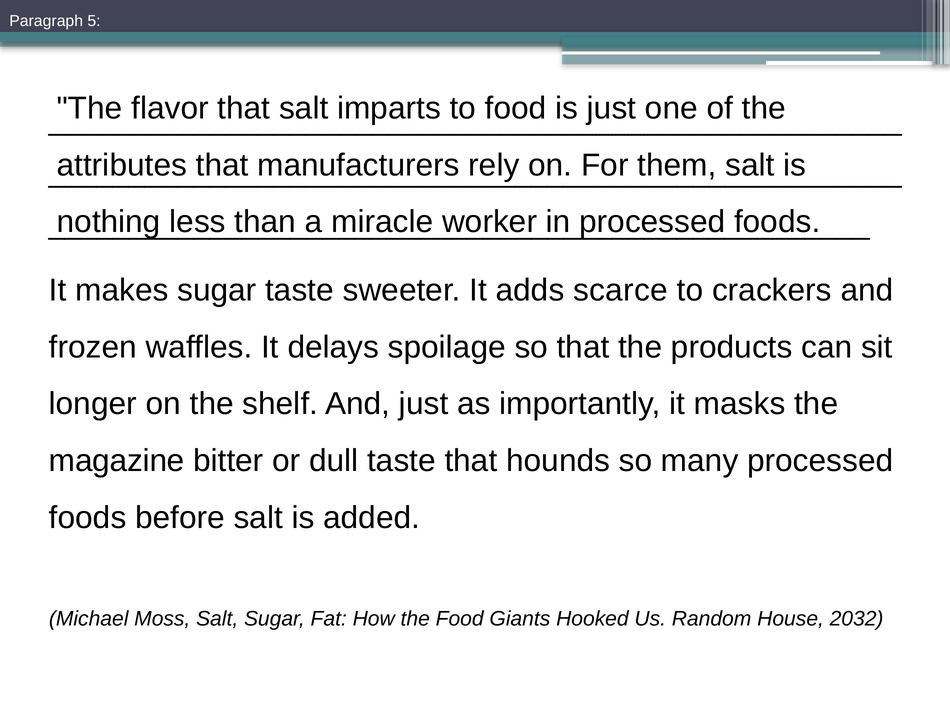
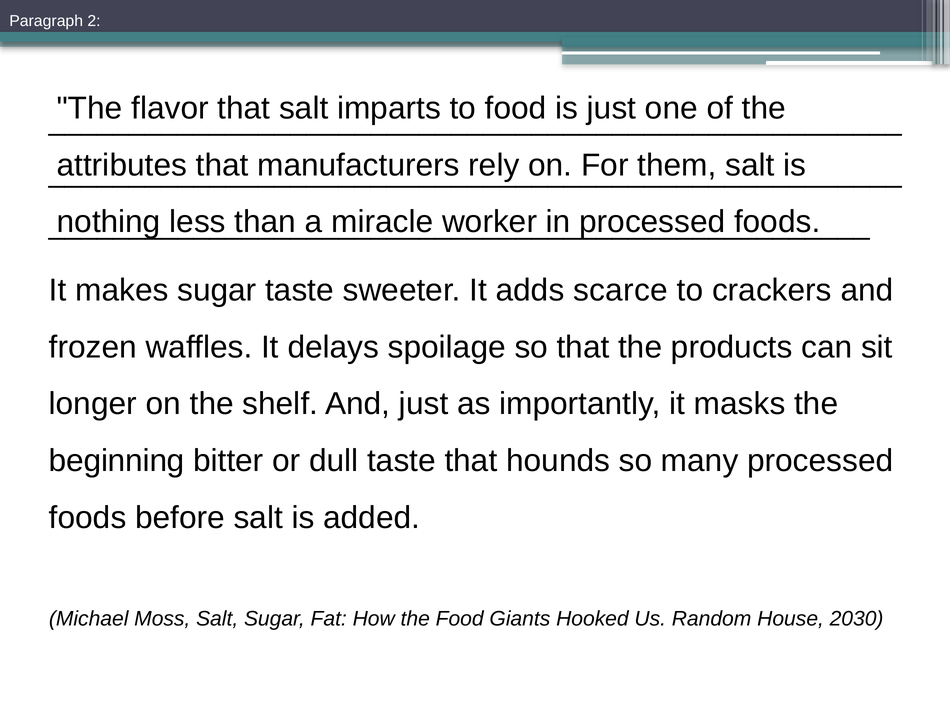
5: 5 -> 2
magazine: magazine -> beginning
2032: 2032 -> 2030
